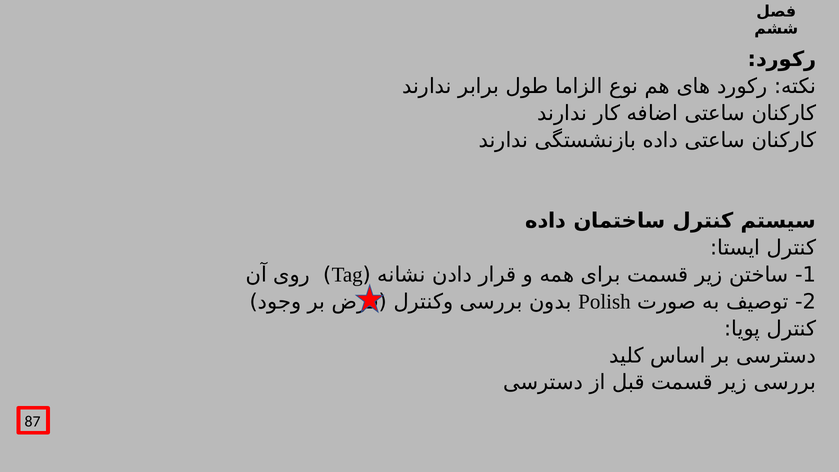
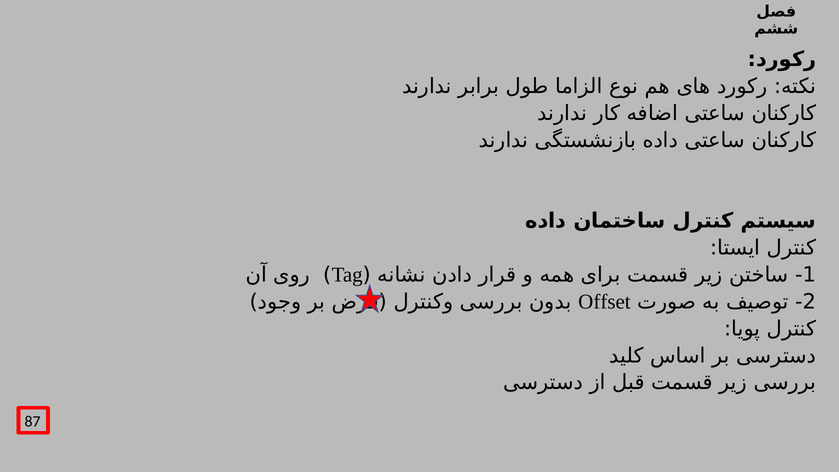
Polish: Polish -> Offset
